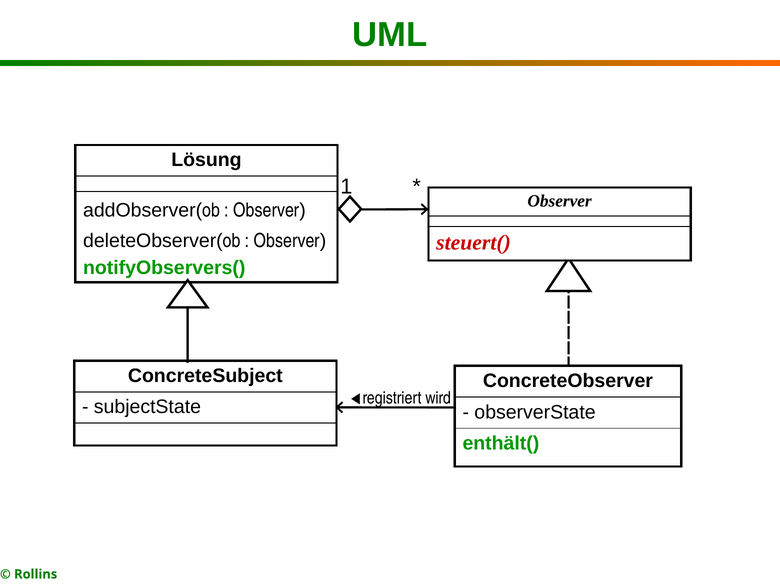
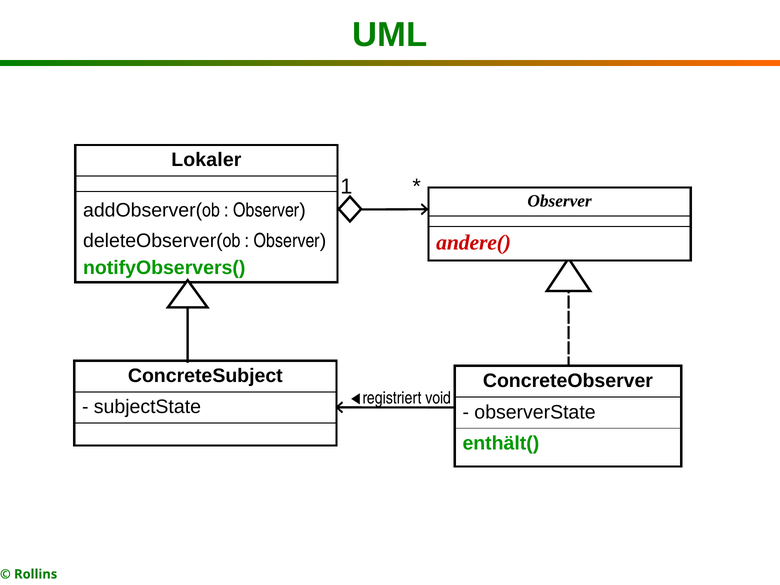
Lösung: Lösung -> Lokaler
steuert(: steuert( -> andere(
wird: wird -> void
